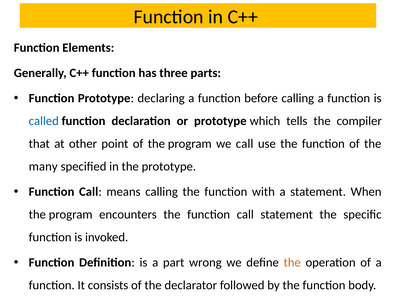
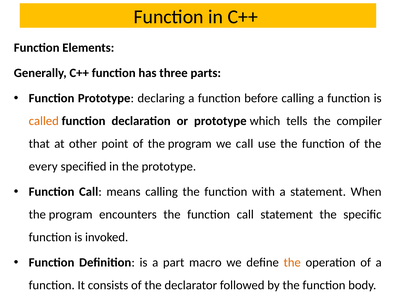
called colour: blue -> orange
many: many -> every
wrong: wrong -> macro
